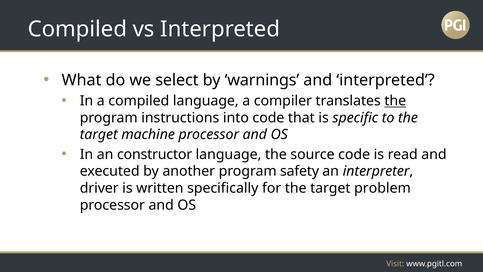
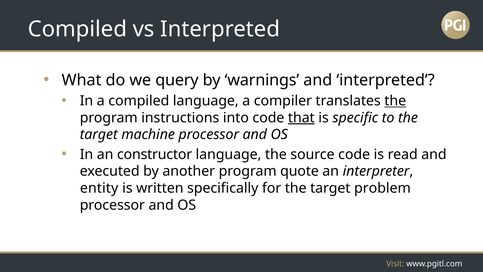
select: select -> query
that underline: none -> present
safety: safety -> quote
driver: driver -> entity
